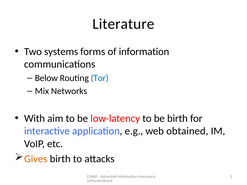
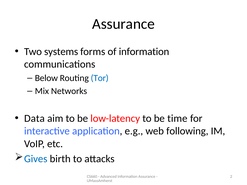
Literature at (123, 24): Literature -> Assurance
With: With -> Data
be birth: birth -> time
obtained: obtained -> following
Gives colour: orange -> blue
